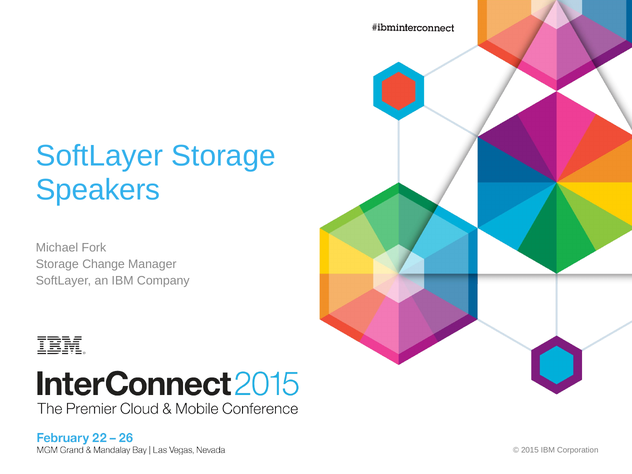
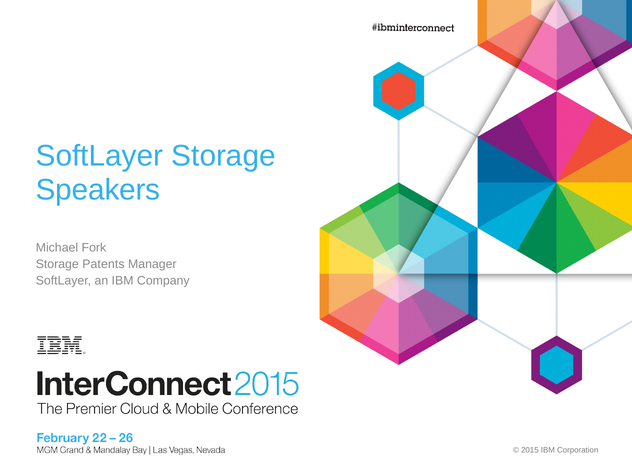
Change: Change -> Patents
